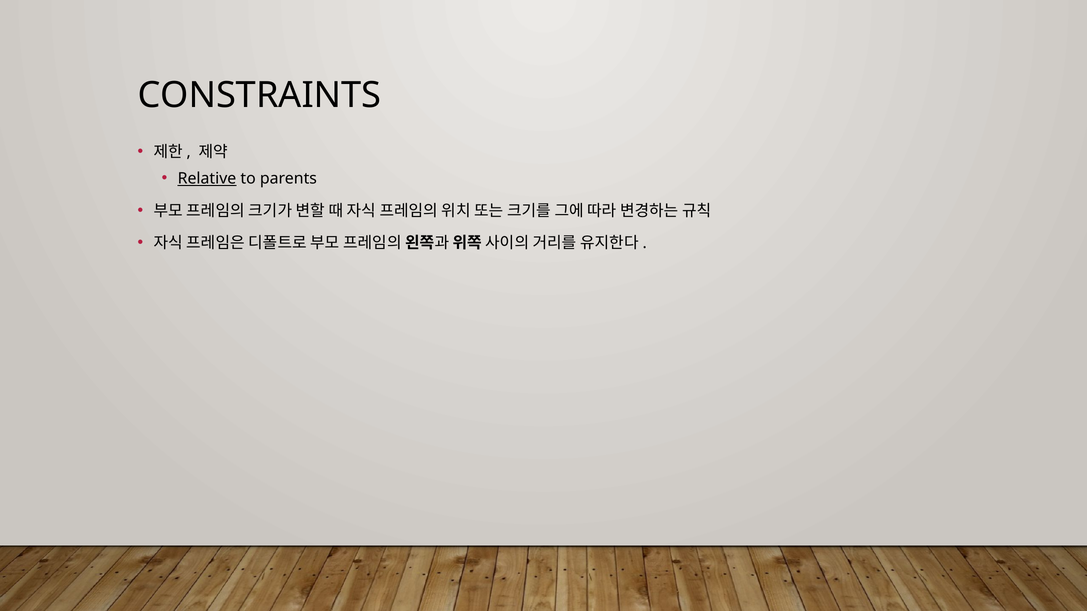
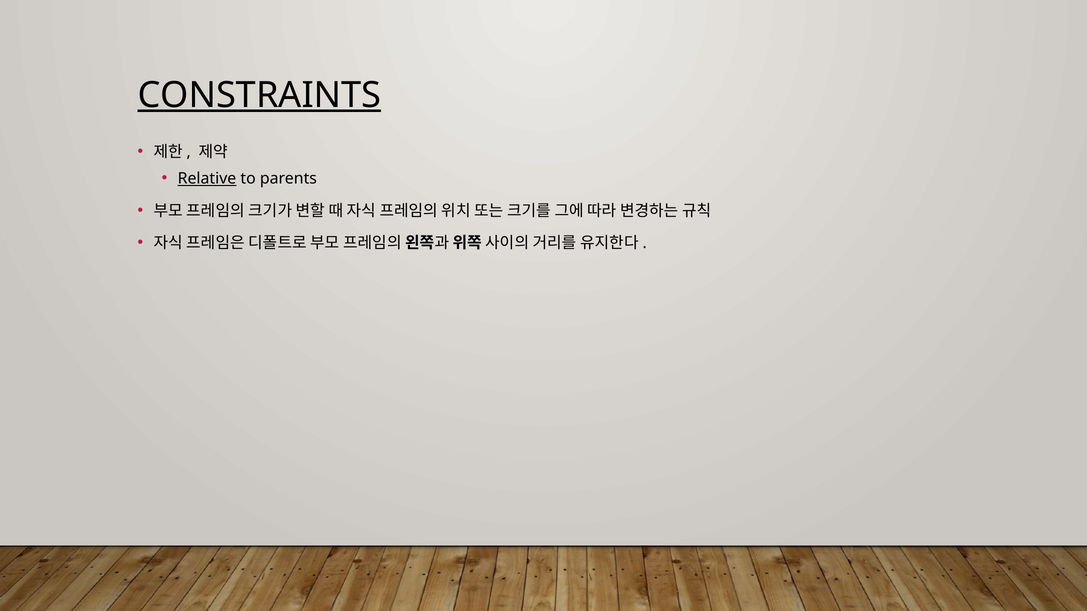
CONSTRAINTS underline: none -> present
